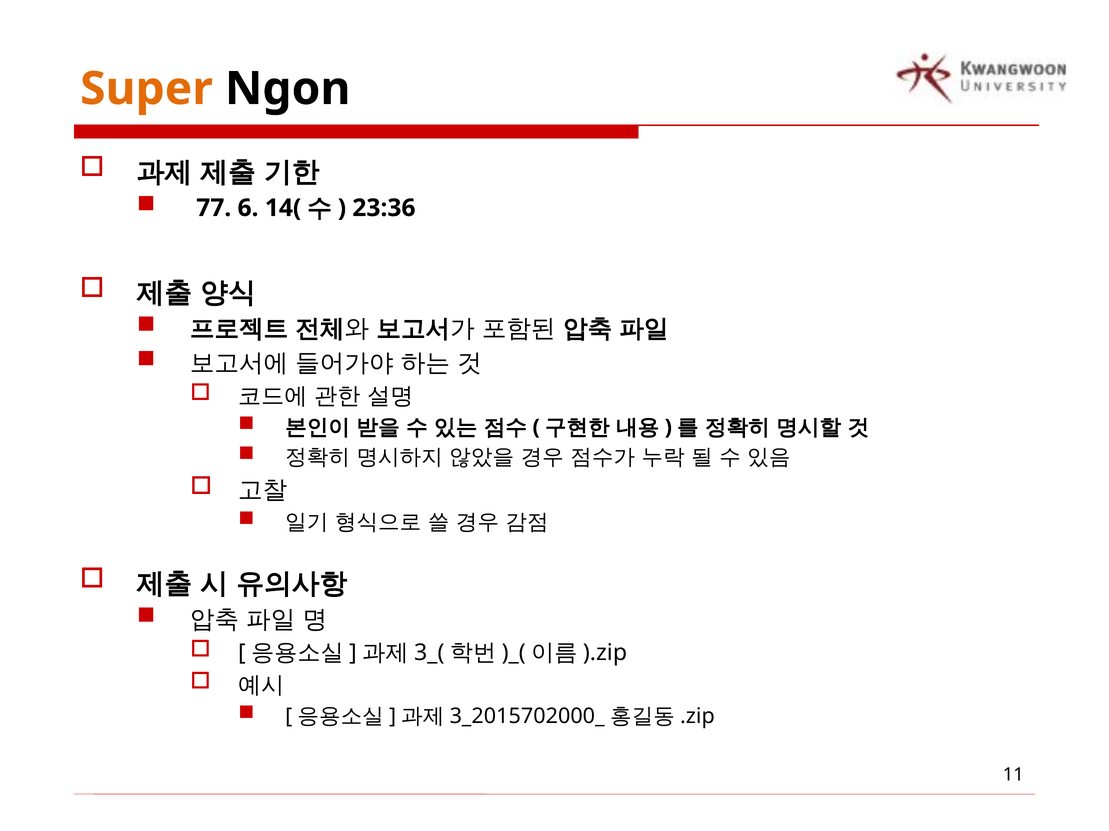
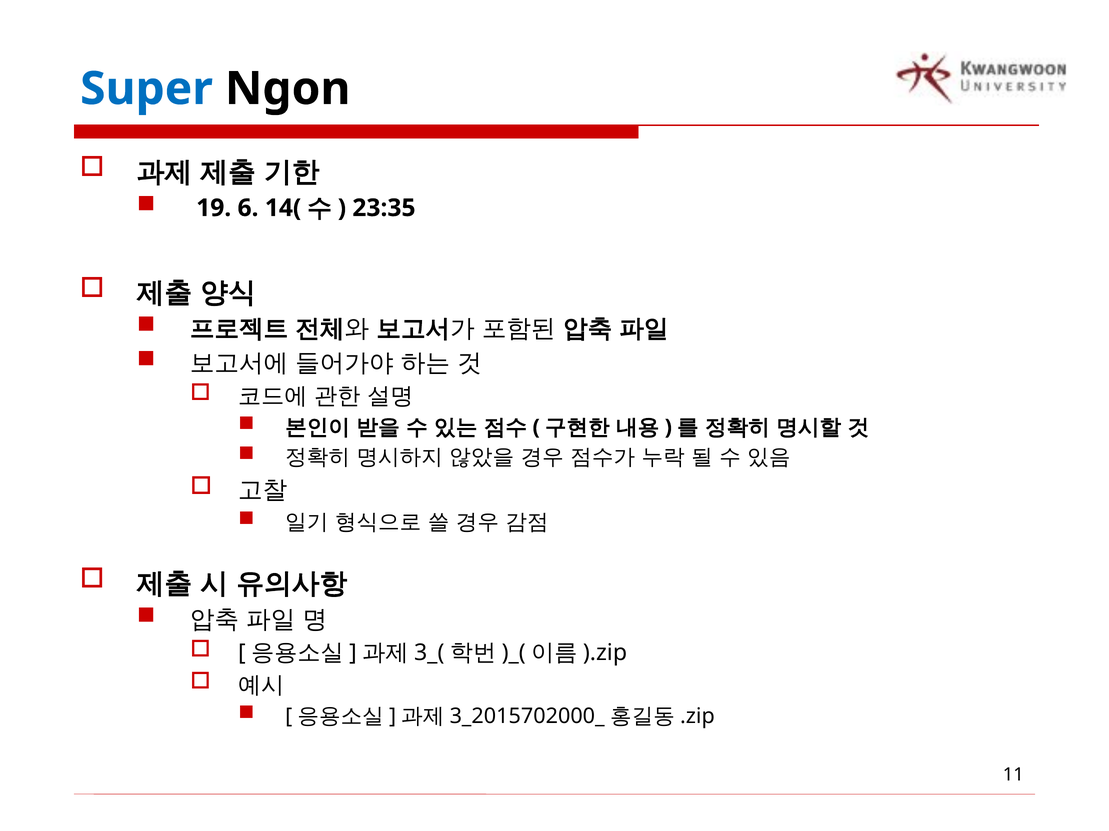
Super colour: orange -> blue
77: 77 -> 19
23:36: 23:36 -> 23:35
